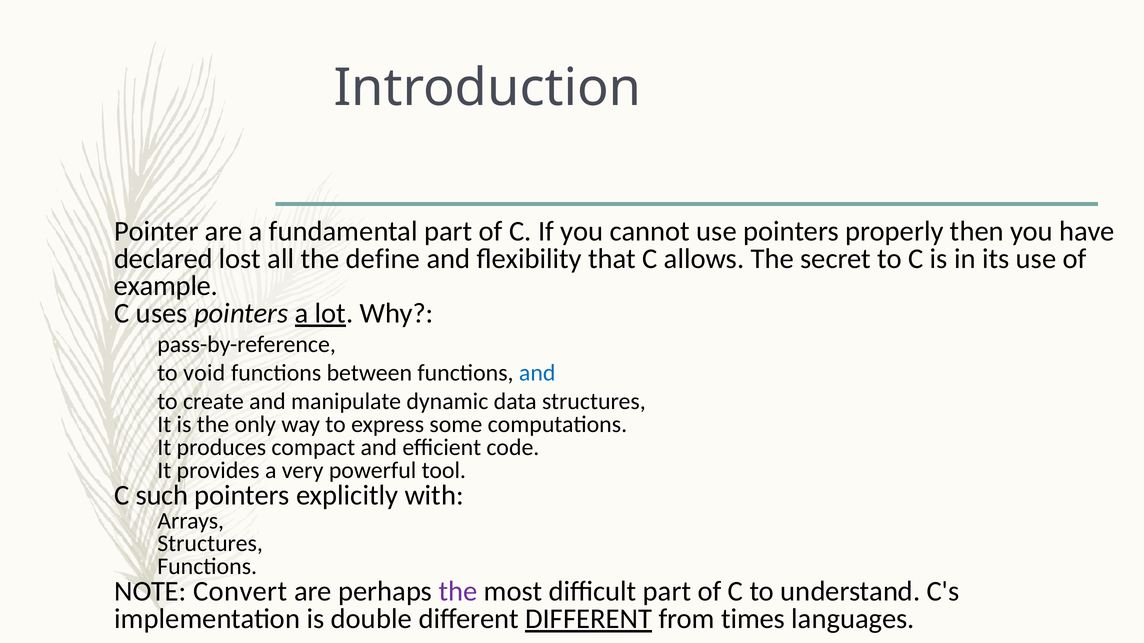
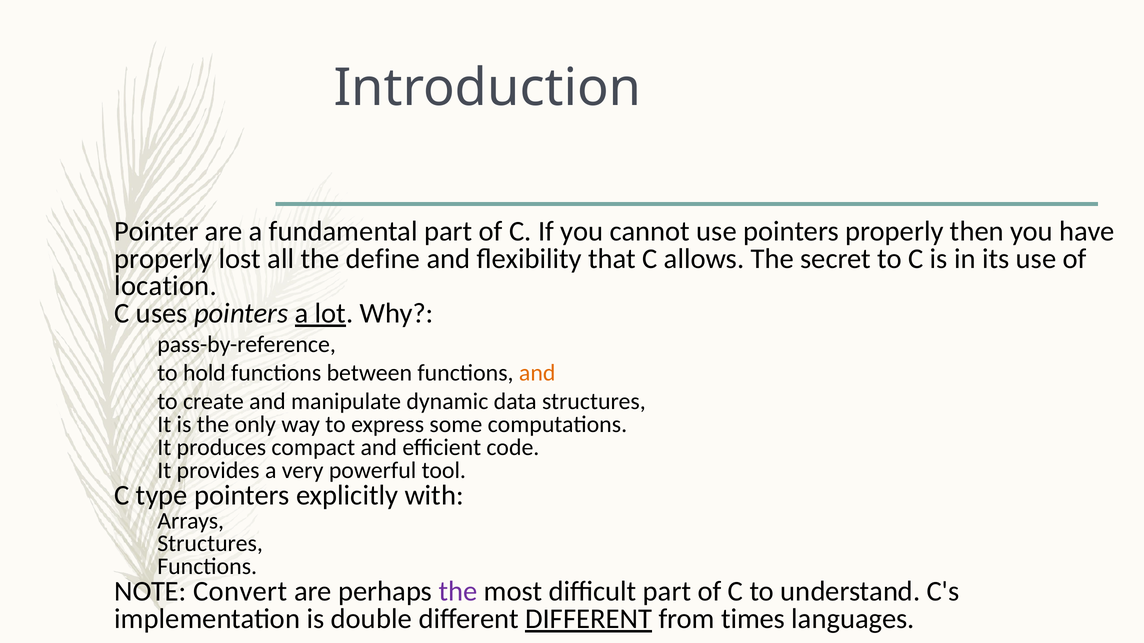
declared at (163, 259): declared -> properly
example: example -> location
void: void -> hold
and at (537, 373) colour: blue -> orange
such: such -> type
